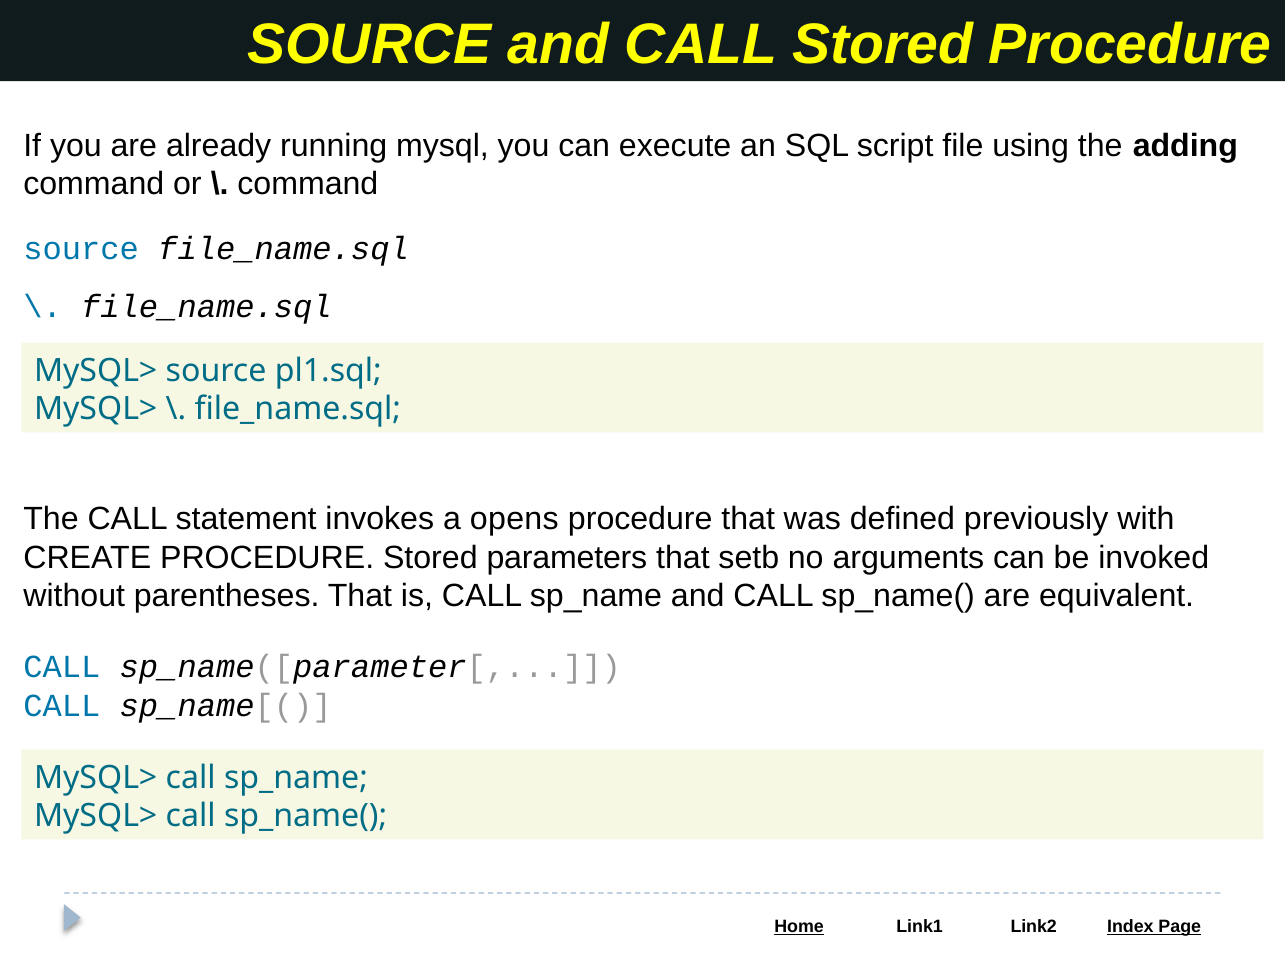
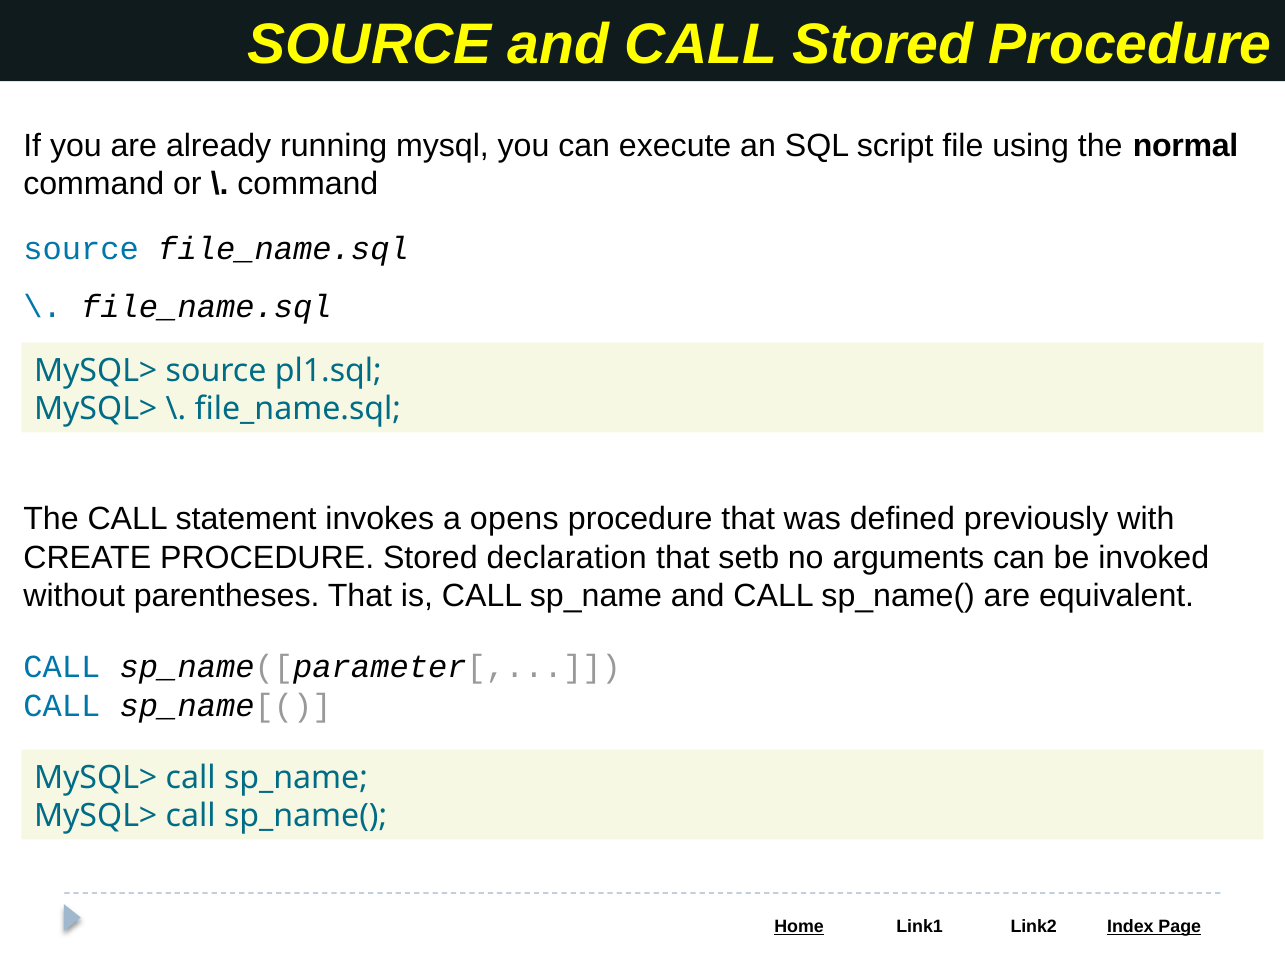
adding: adding -> normal
parameters: parameters -> declaration
